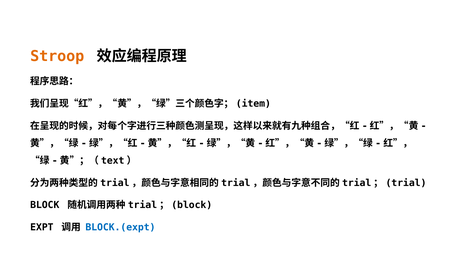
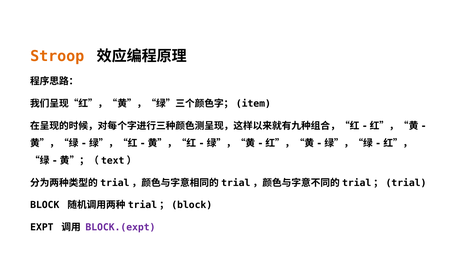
BLOCK.(expt colour: blue -> purple
